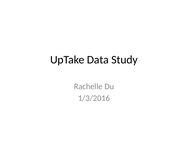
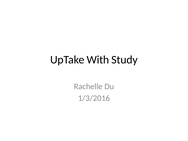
Data: Data -> With
